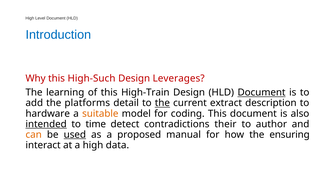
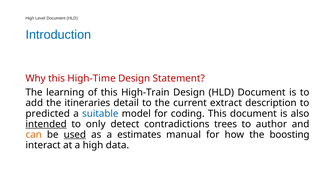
High-Such: High-Such -> High-Time
Leverages: Leverages -> Statement
Document at (262, 93) underline: present -> none
platforms: platforms -> itineraries
the at (162, 103) underline: present -> none
hardware: hardware -> predicted
suitable colour: orange -> blue
time: time -> only
their: their -> trees
proposed: proposed -> estimates
ensuring: ensuring -> boosting
